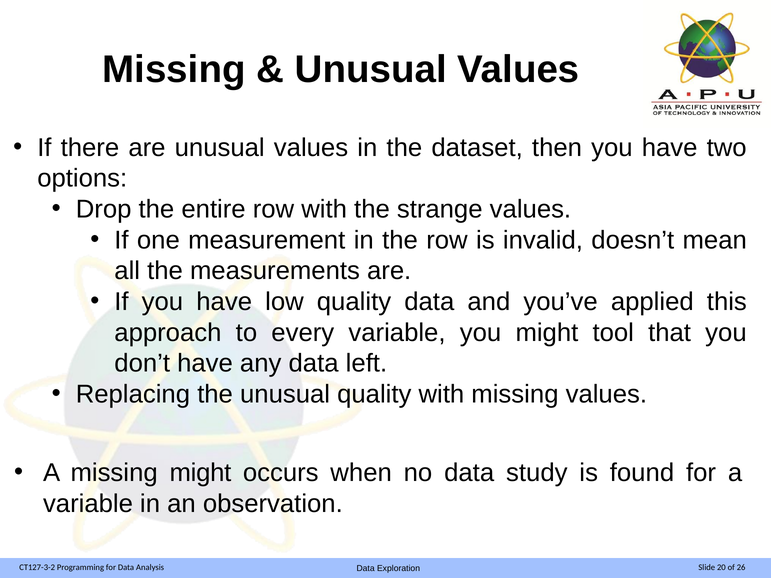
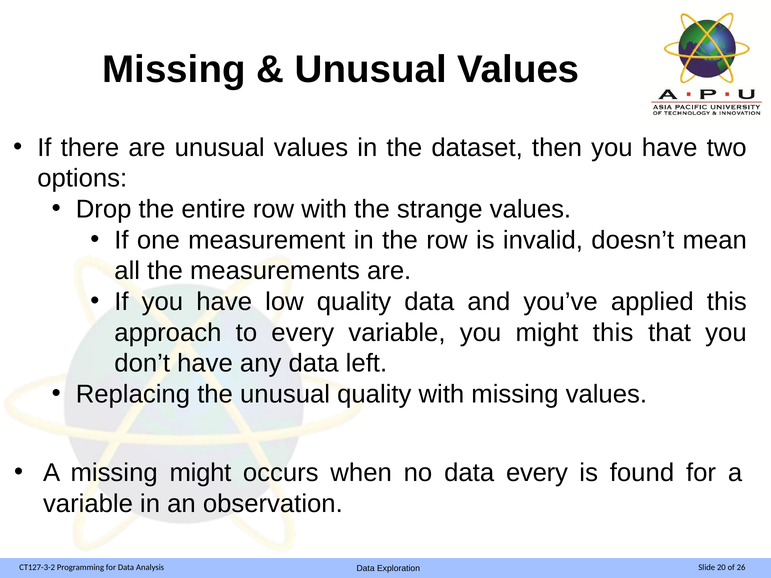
might tool: tool -> this
data study: study -> every
